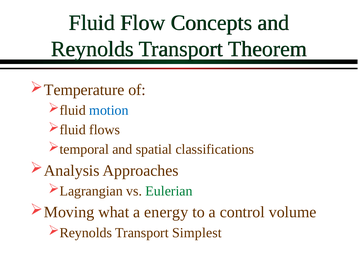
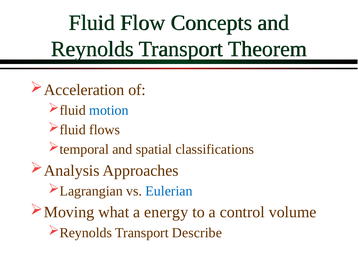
Temperature: Temperature -> Acceleration
Eulerian colour: green -> blue
Simplest: Simplest -> Describe
